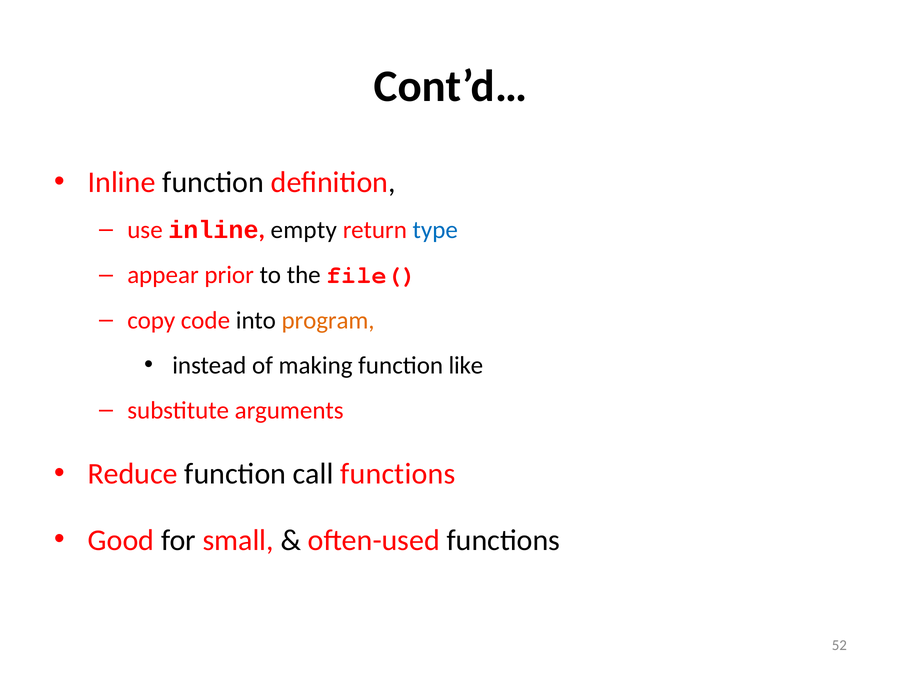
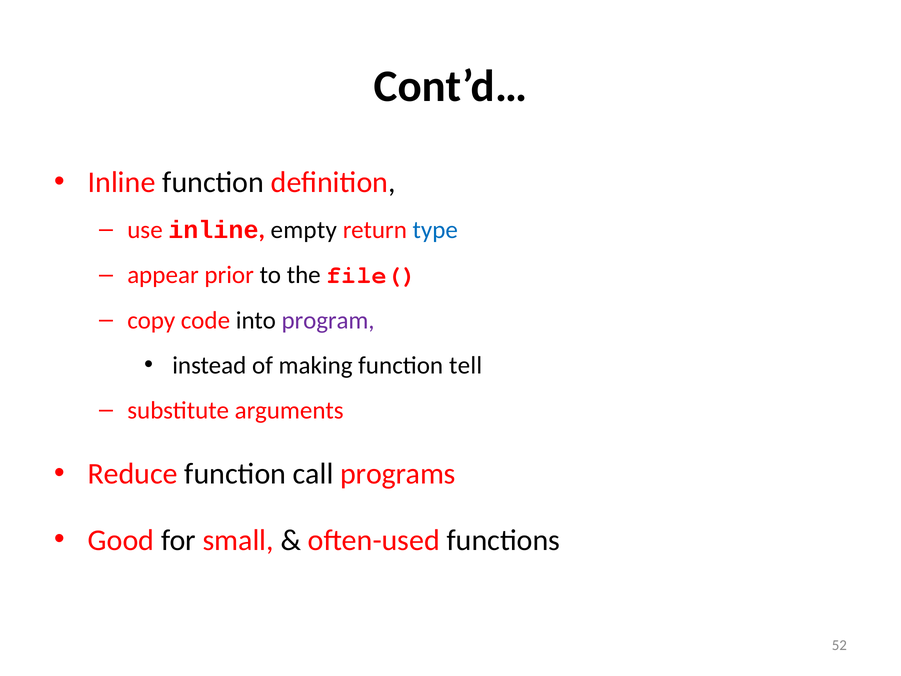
program colour: orange -> purple
like: like -> tell
call functions: functions -> programs
